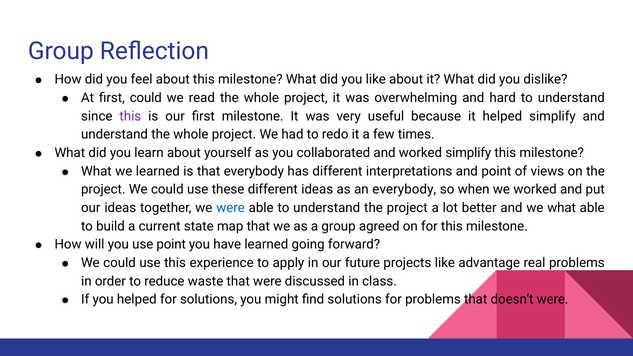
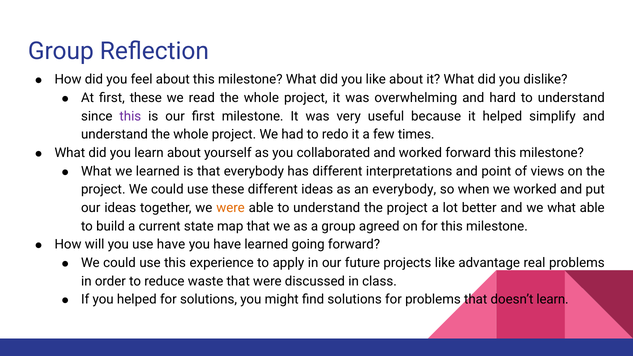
first could: could -> these
worked simplify: simplify -> forward
were at (231, 208) colour: blue -> orange
use point: point -> have
doesn’t were: were -> learn
